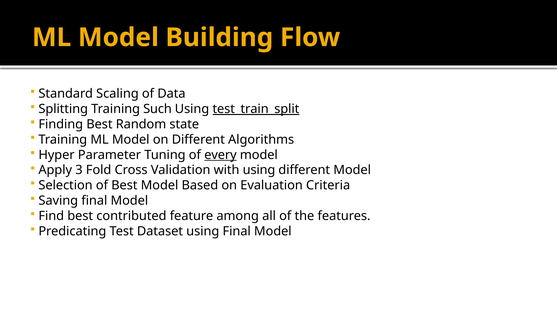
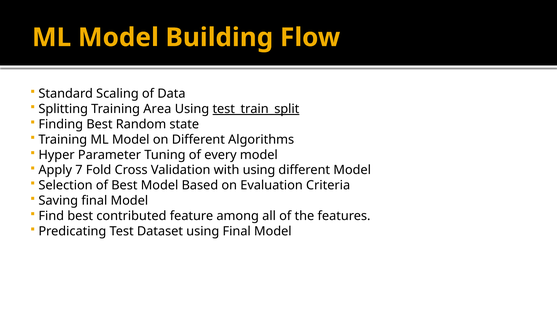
Such: Such -> Area
every underline: present -> none
3: 3 -> 7
